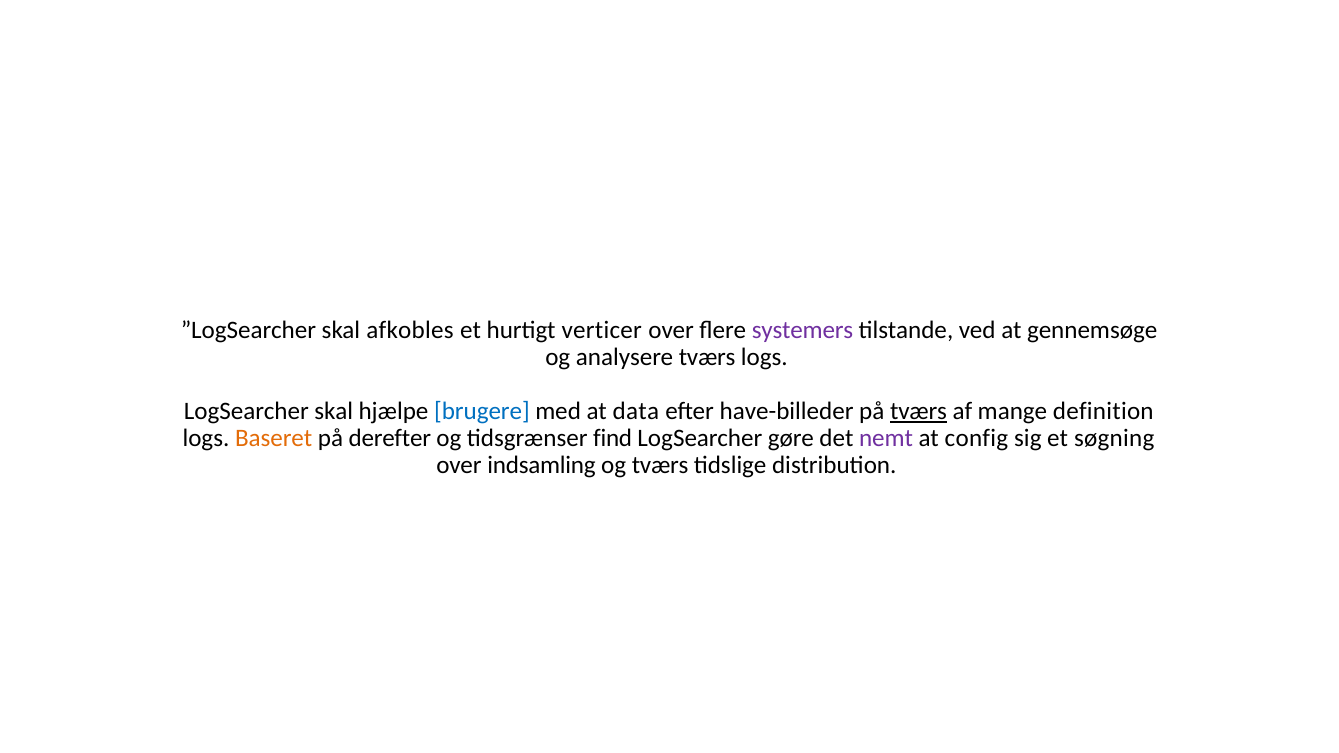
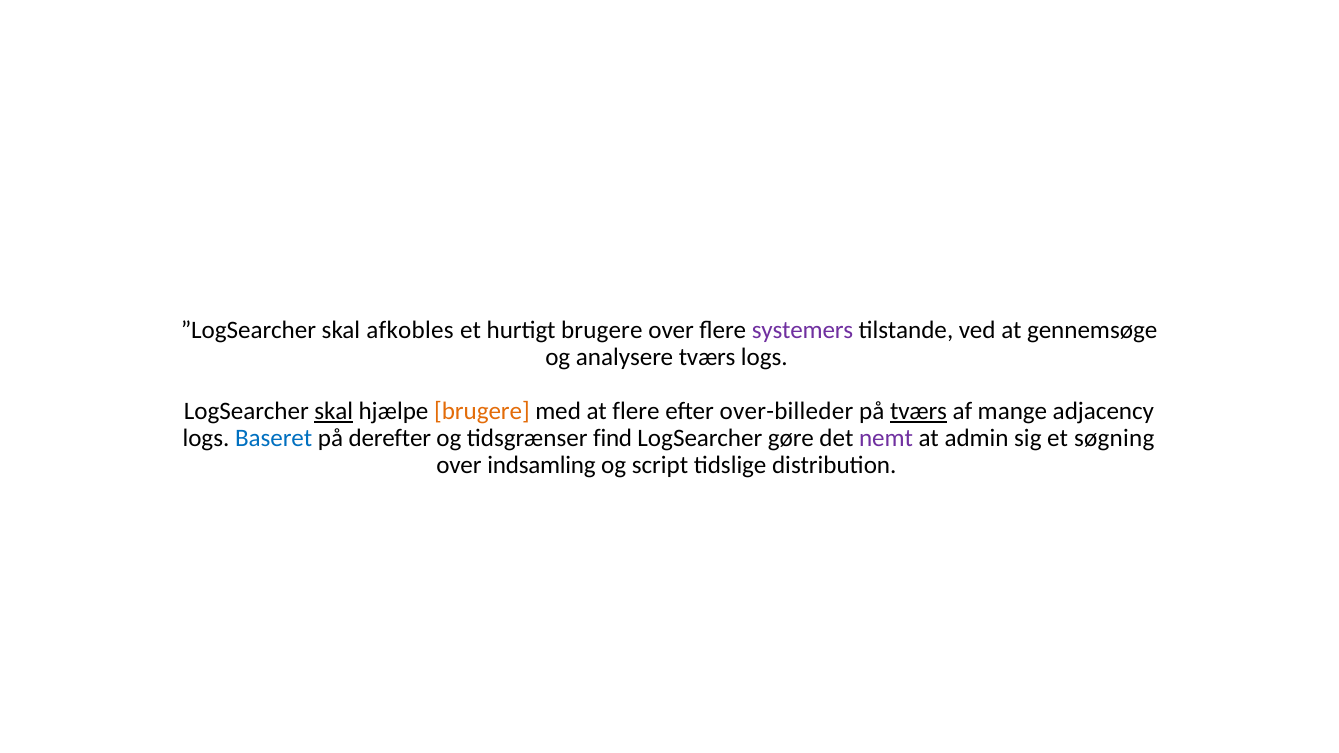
hurtigt verticer: verticer -> brugere
skal at (334, 411) underline: none -> present
brugere at (482, 411) colour: blue -> orange
at data: data -> flere
have-billeder: have-billeder -> over-billeder
definition: definition -> adjacency
Baseret colour: orange -> blue
config: config -> admin
og tværs: tværs -> script
